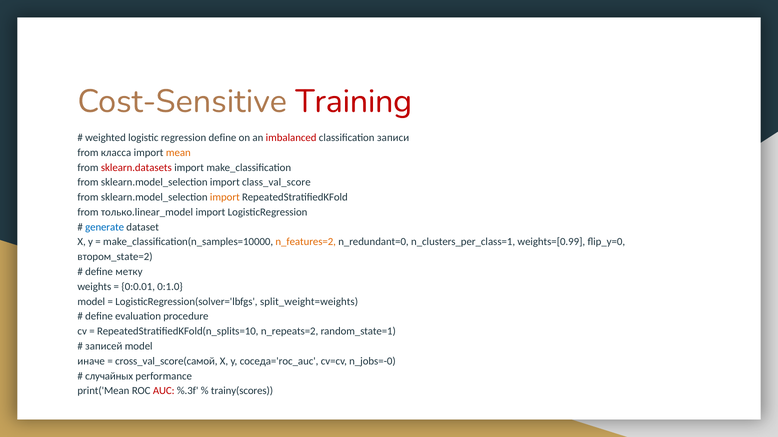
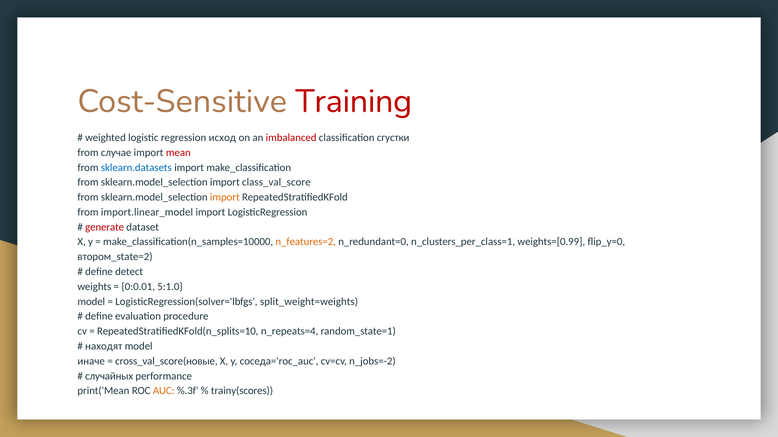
regression define: define -> исход
записи: записи -> сгустки
класса: класса -> случае
mean colour: orange -> red
sklearn.datasets colour: red -> blue
только.linear_model: только.linear_model -> import.linear_model
generate colour: blue -> red
метку: метку -> detect
0:1.0: 0:1.0 -> 5:1.0
n_repeats=2: n_repeats=2 -> n_repeats=4
записей: записей -> находят
cross_val_score(самой: cross_val_score(самой -> cross_val_score(новые
n_jobs=-0: n_jobs=-0 -> n_jobs=-2
AUC colour: red -> orange
